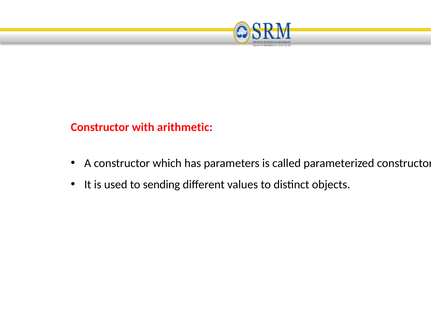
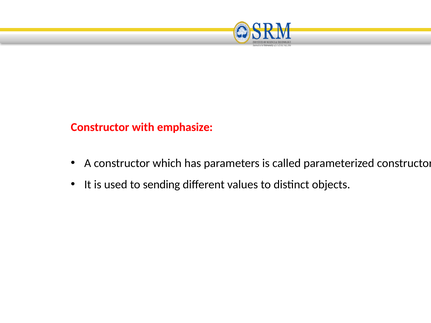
arithmetic: arithmetic -> emphasize
